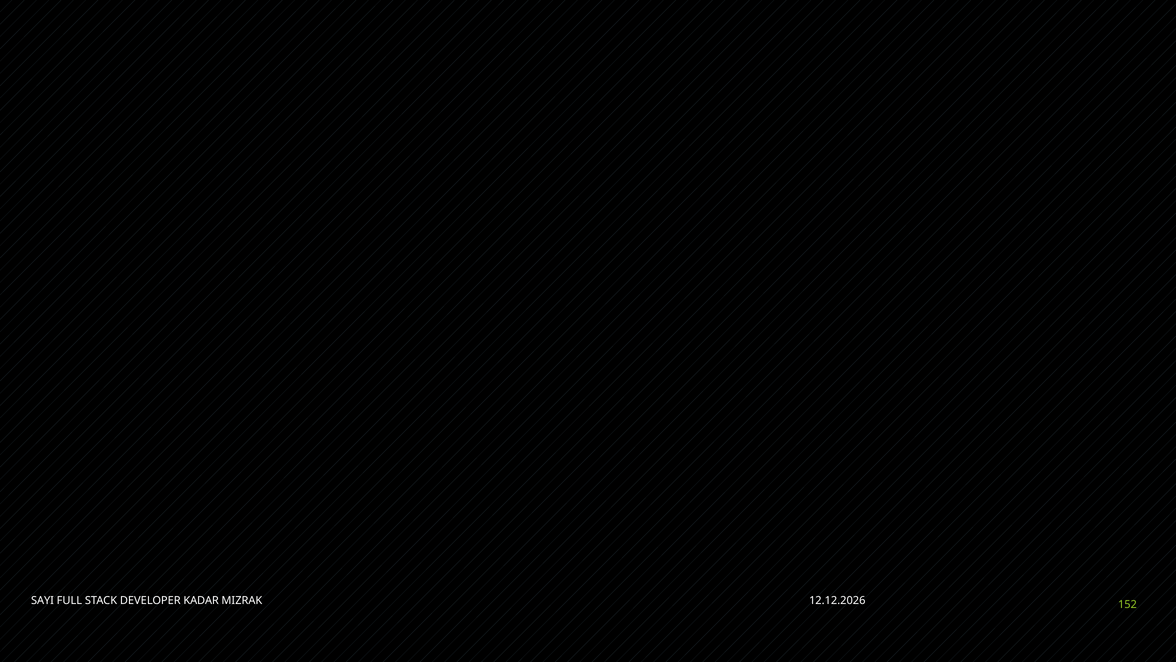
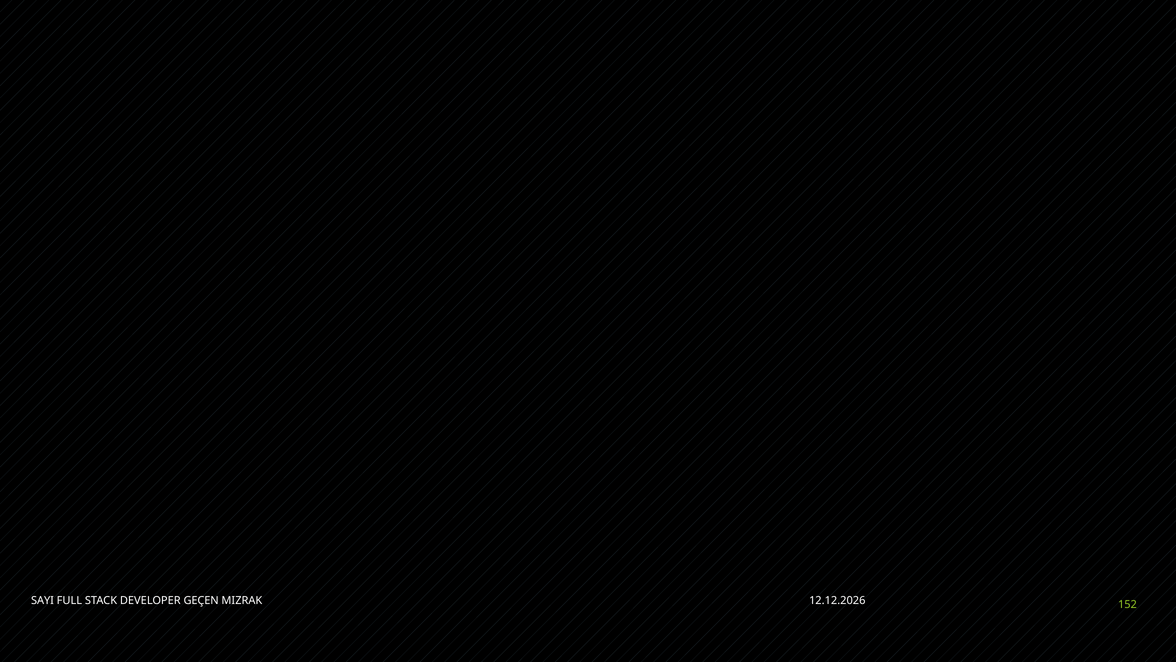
KADAR: KADAR -> GEÇEN
